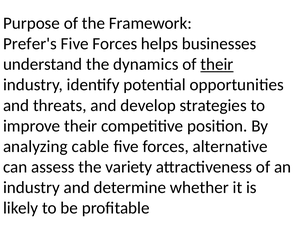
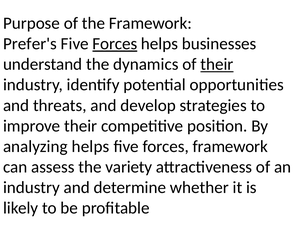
Forces at (115, 44) underline: none -> present
analyzing cable: cable -> helps
forces alternative: alternative -> framework
